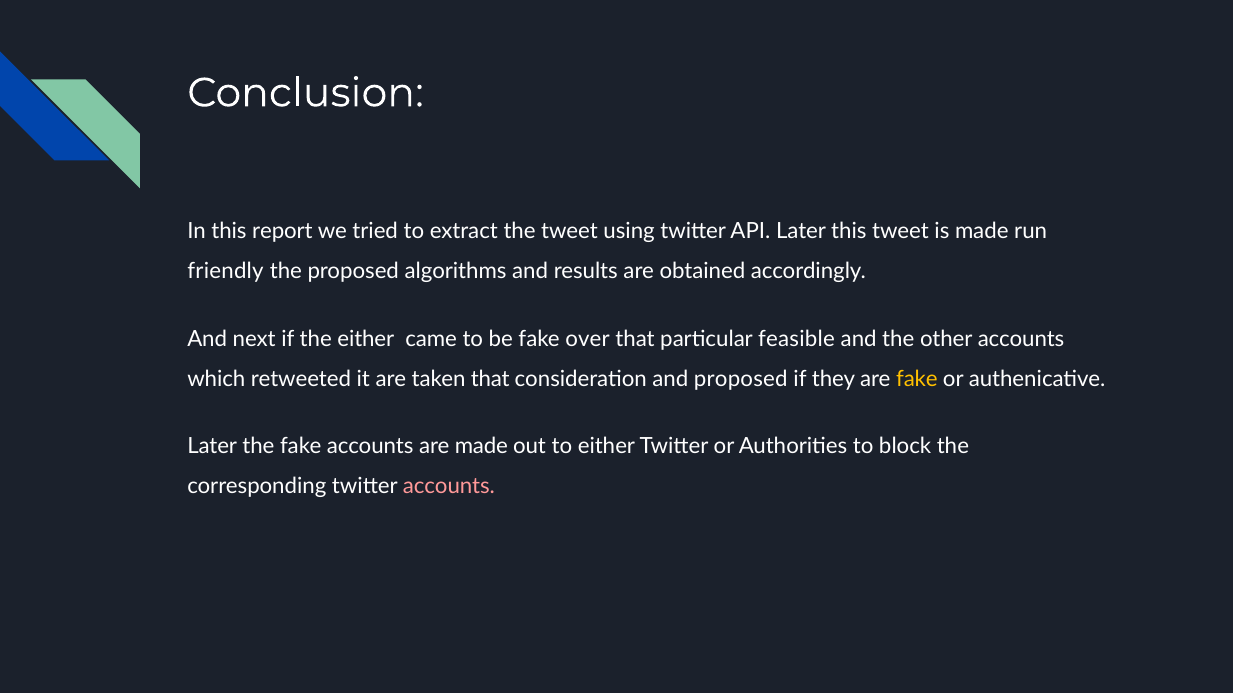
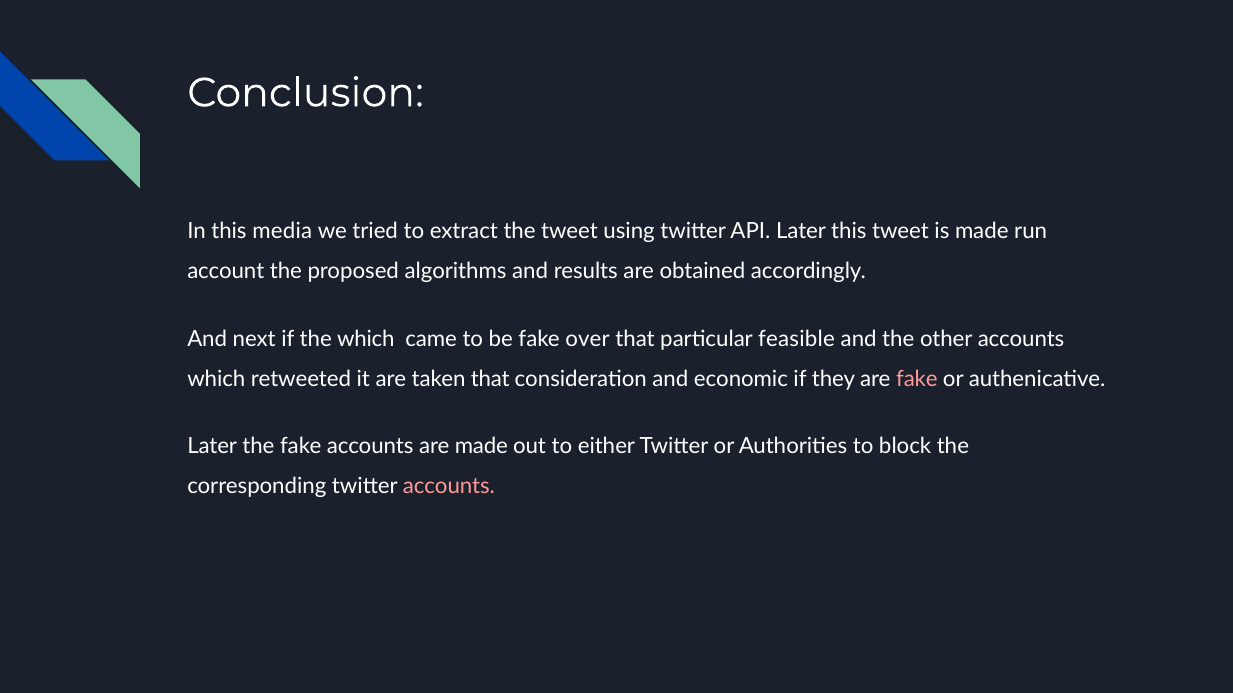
report: report -> media
friendly: friendly -> account
the either: either -> which
and proposed: proposed -> economic
fake at (917, 379) colour: yellow -> pink
